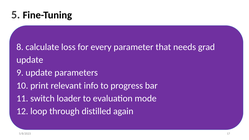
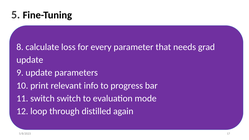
switch loader: loader -> switch
